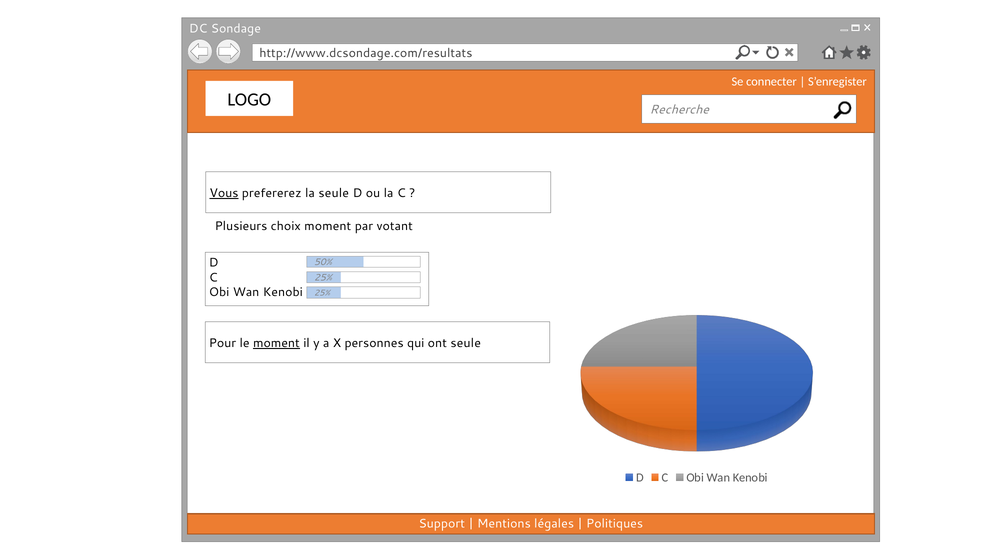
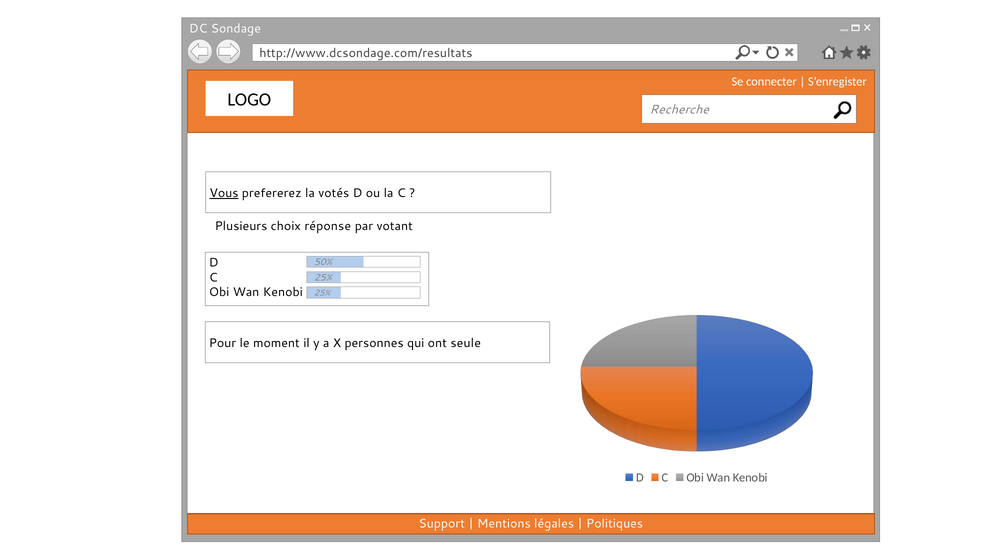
la seule: seule -> votés
choix moment: moment -> réponse
moment at (276, 343) underline: present -> none
